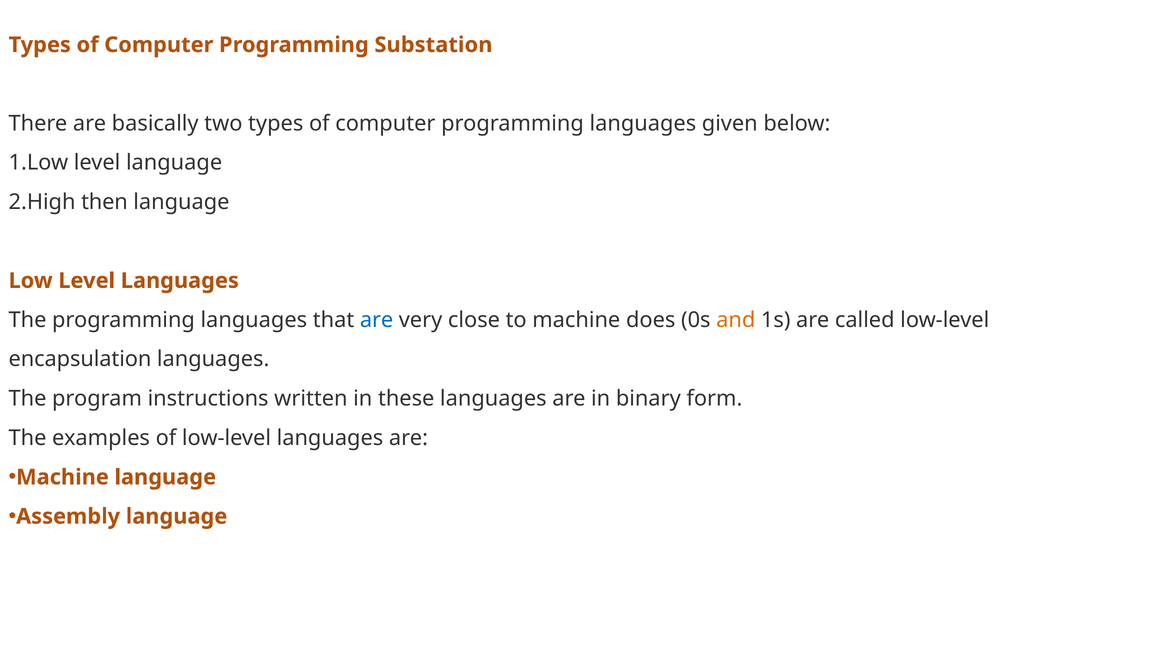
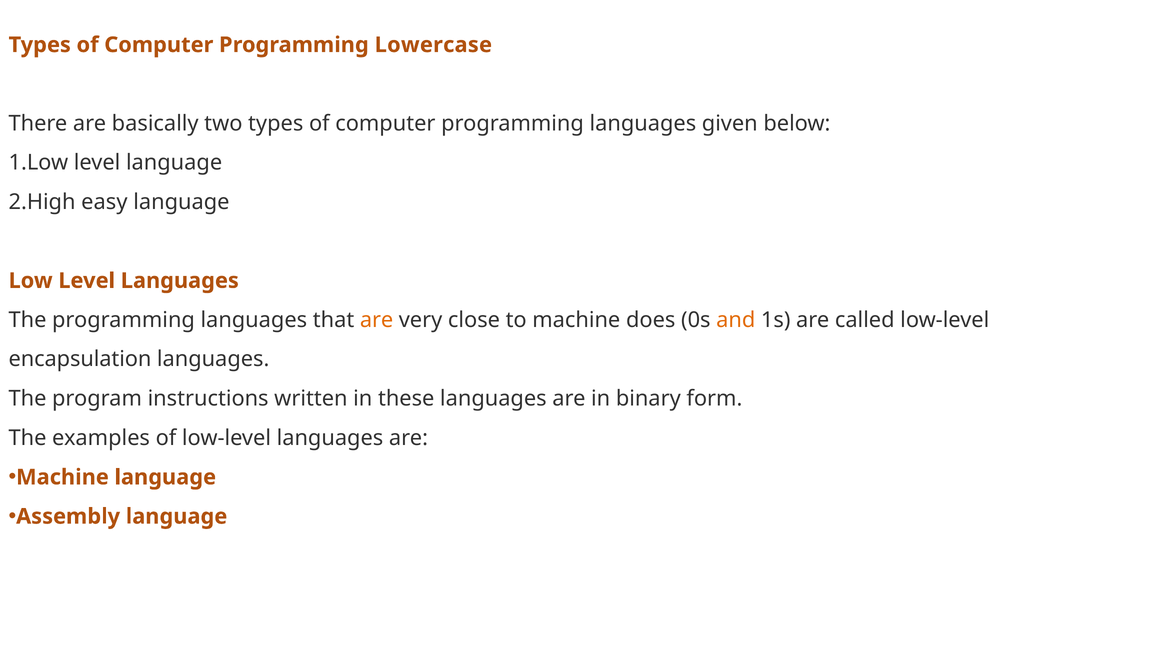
Substation: Substation -> Lowercase
then: then -> easy
are at (377, 320) colour: blue -> orange
